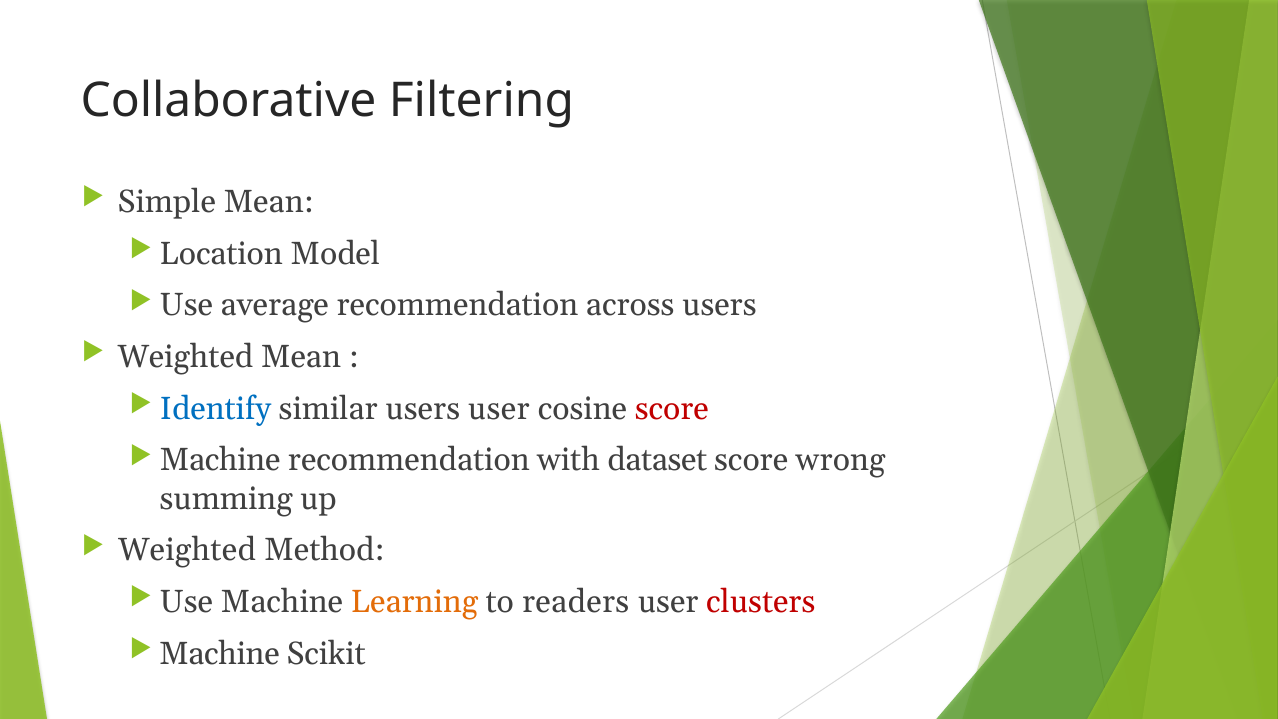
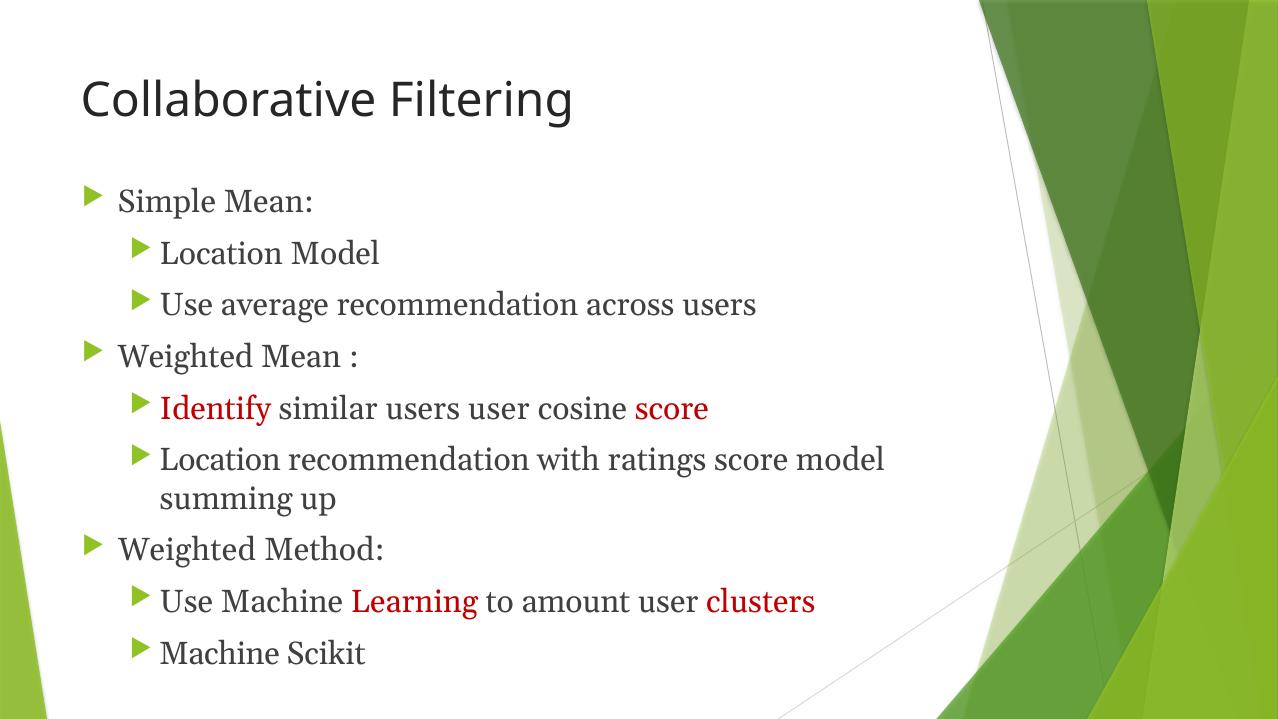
Identify colour: blue -> red
Machine at (220, 460): Machine -> Location
dataset: dataset -> ratings
score wrong: wrong -> model
Learning colour: orange -> red
readers: readers -> amount
